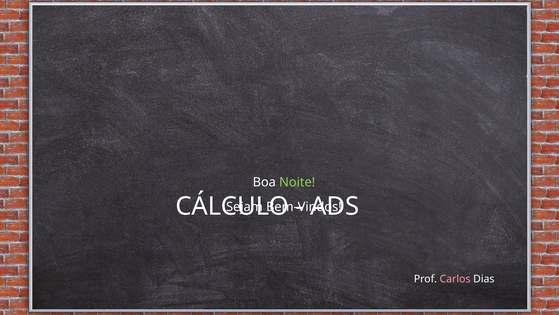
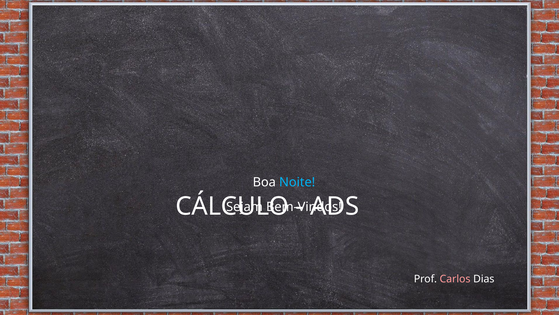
Noite colour: light green -> light blue
